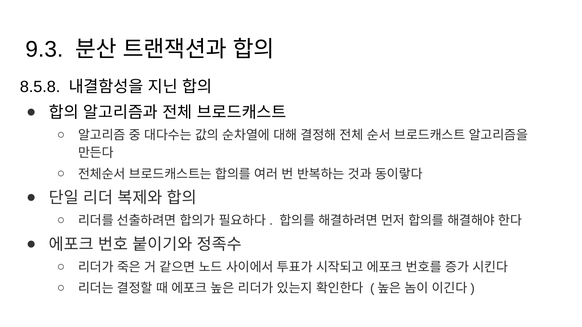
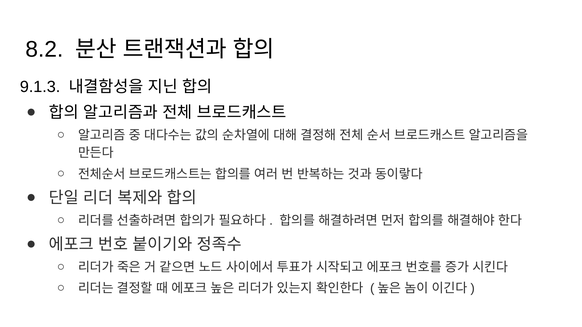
9.3: 9.3 -> 8.2
8.5.8: 8.5.8 -> 9.1.3
